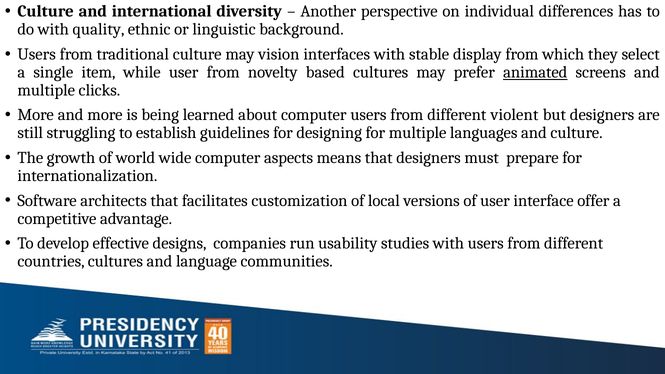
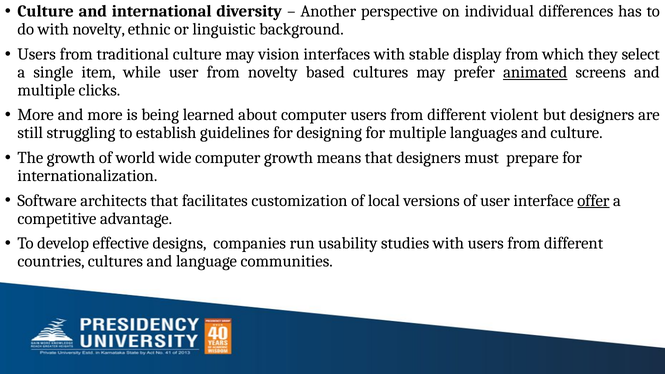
with quality: quality -> novelty
computer aspects: aspects -> growth
offer underline: none -> present
